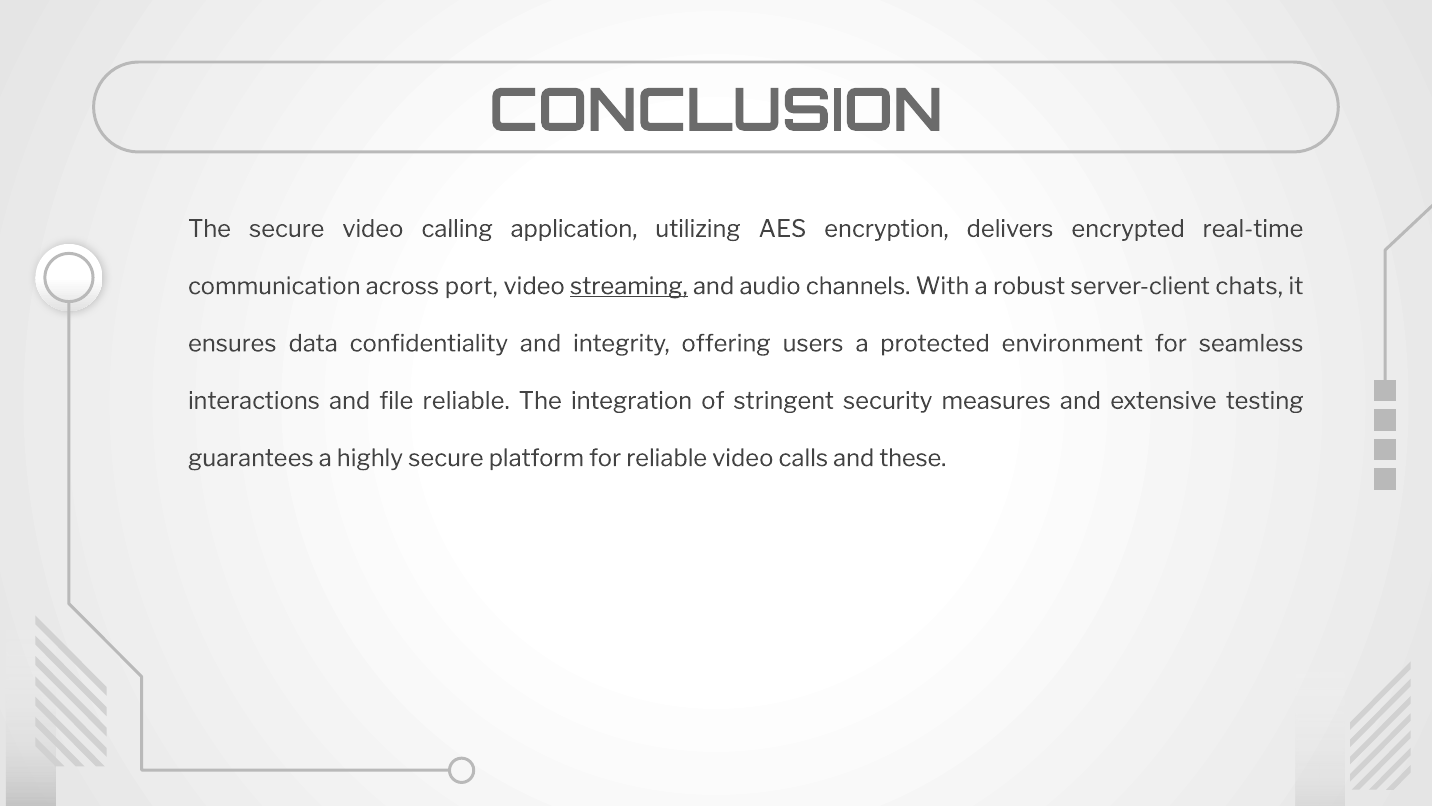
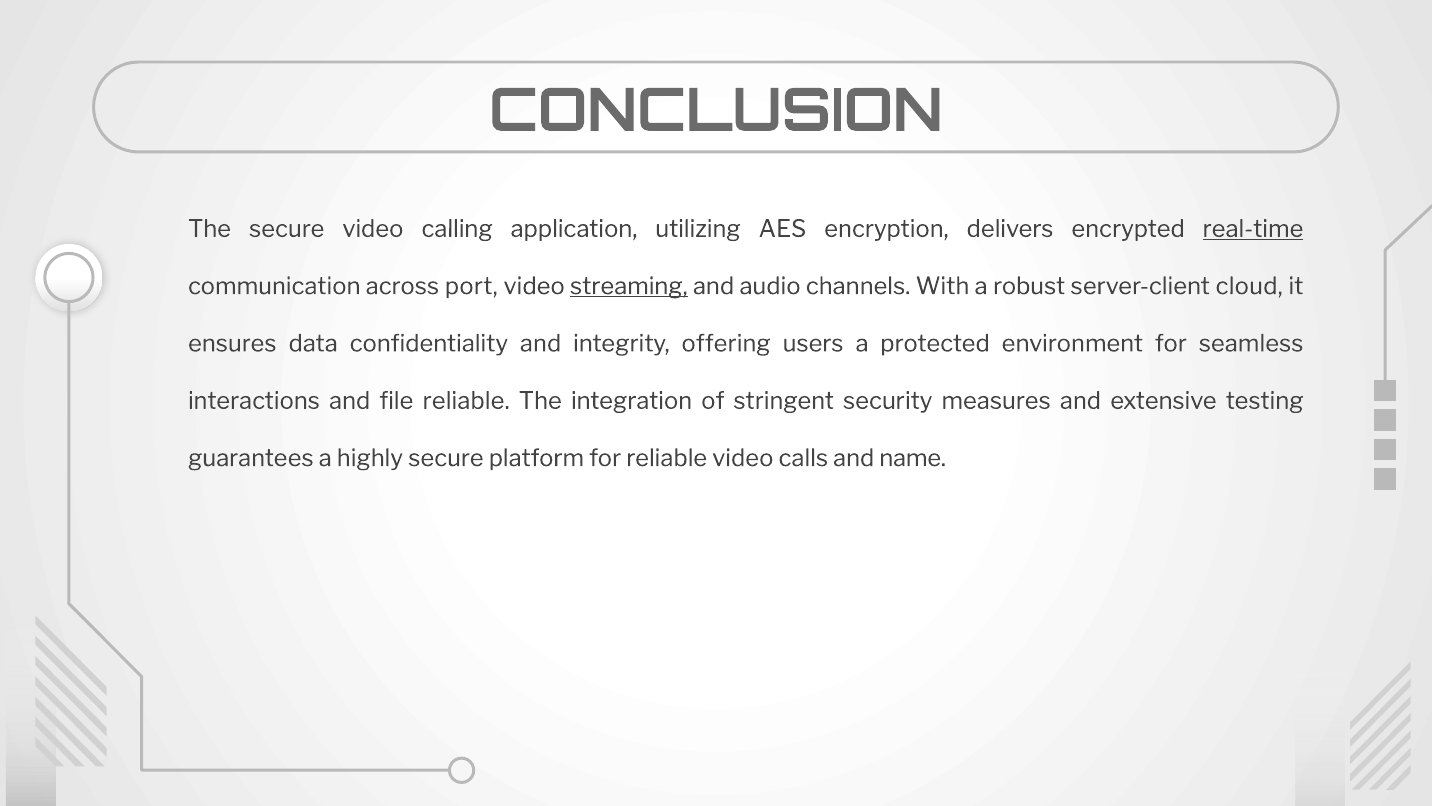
real-time underline: none -> present
chats: chats -> cloud
these: these -> name
